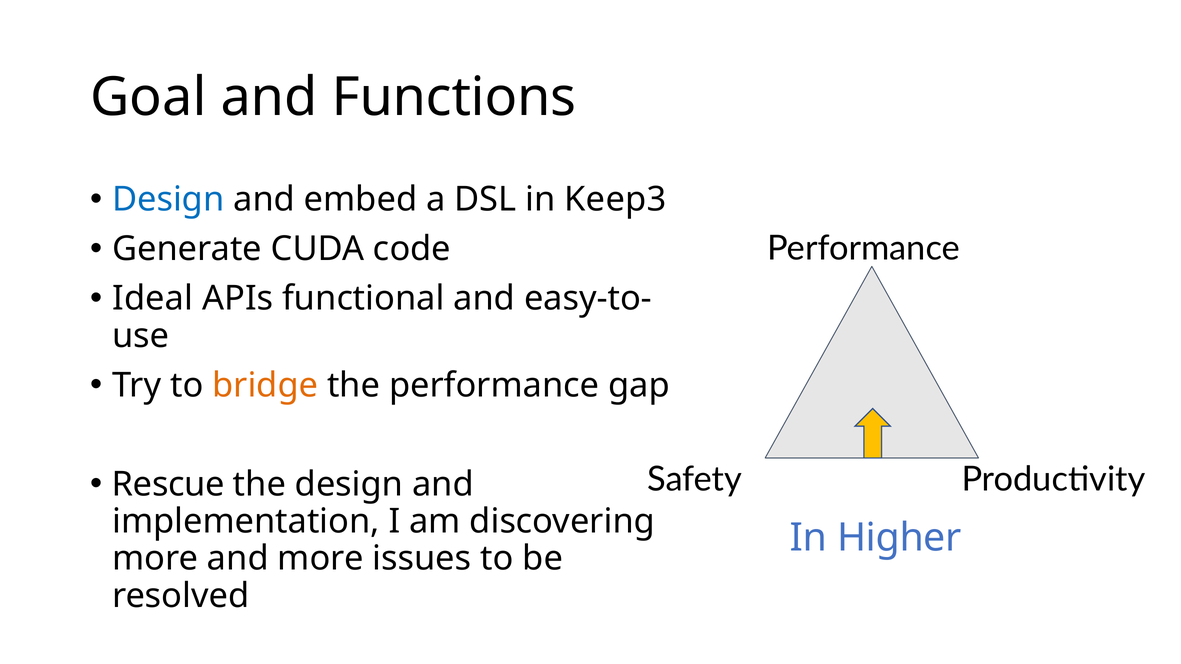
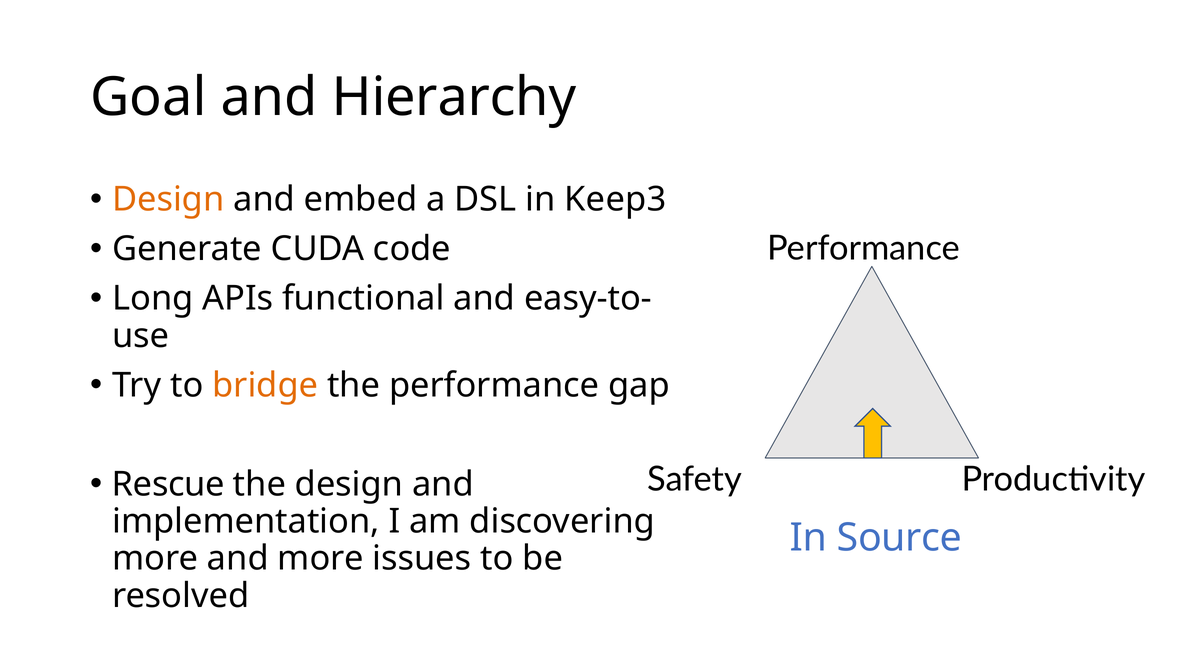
Functions: Functions -> Hierarchy
Design at (168, 200) colour: blue -> orange
Ideal: Ideal -> Long
Higher: Higher -> Source
